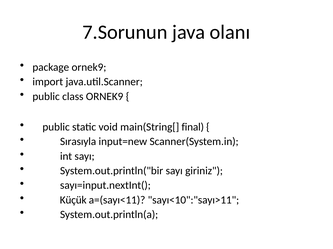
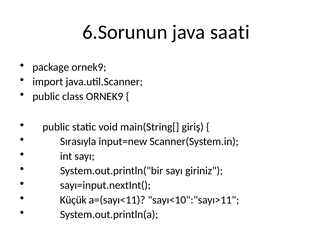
7.Sorunun: 7.Sorunun -> 6.Sorunun
olanı: olanı -> saati
final: final -> giriş
